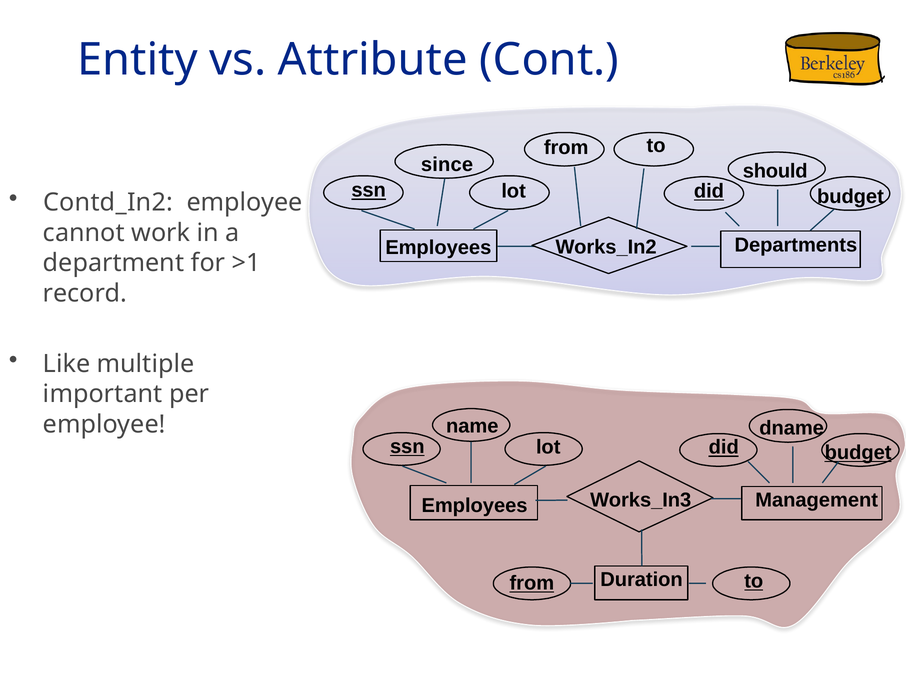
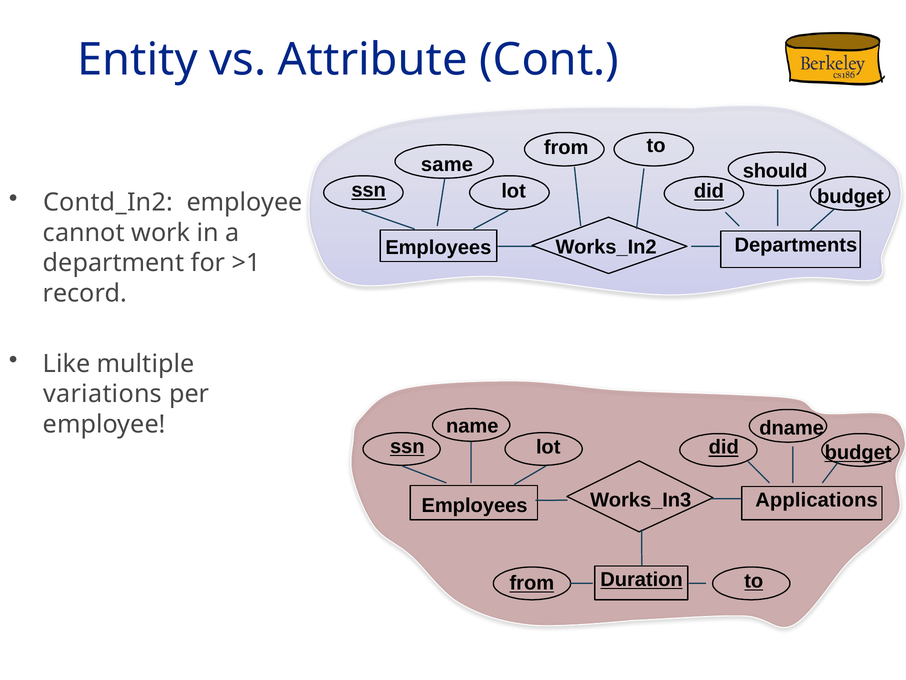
since: since -> same
important: important -> variations
Management: Management -> Applications
Duration underline: none -> present
